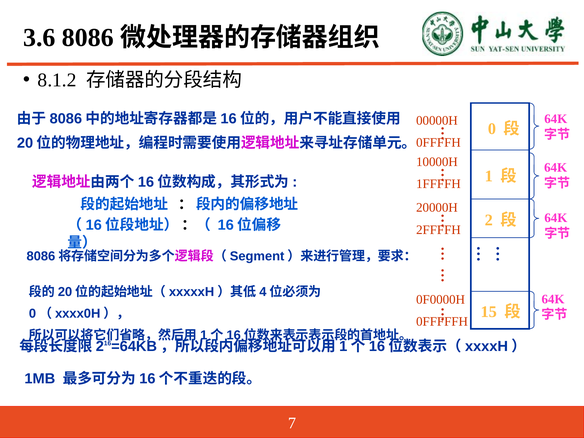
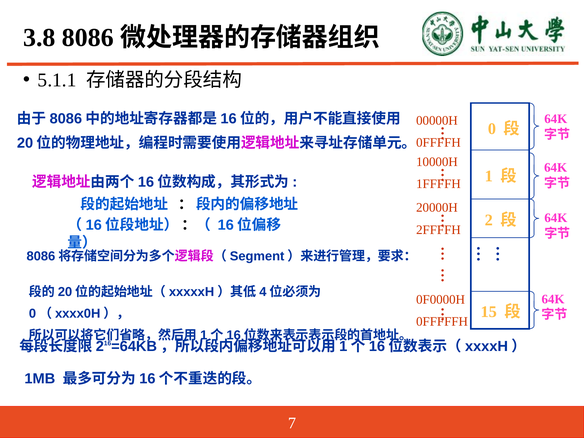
3.6: 3.6 -> 3.8
8.1.2: 8.1.2 -> 5.1.1
